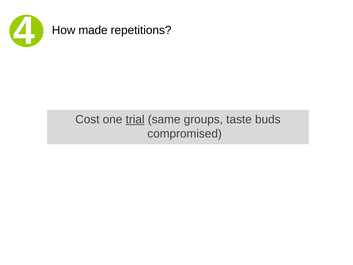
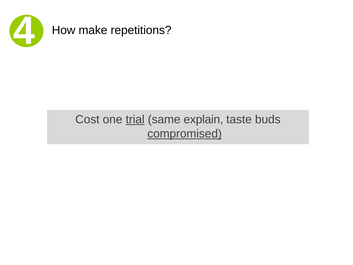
made: made -> make
groups: groups -> explain
compromised underline: none -> present
